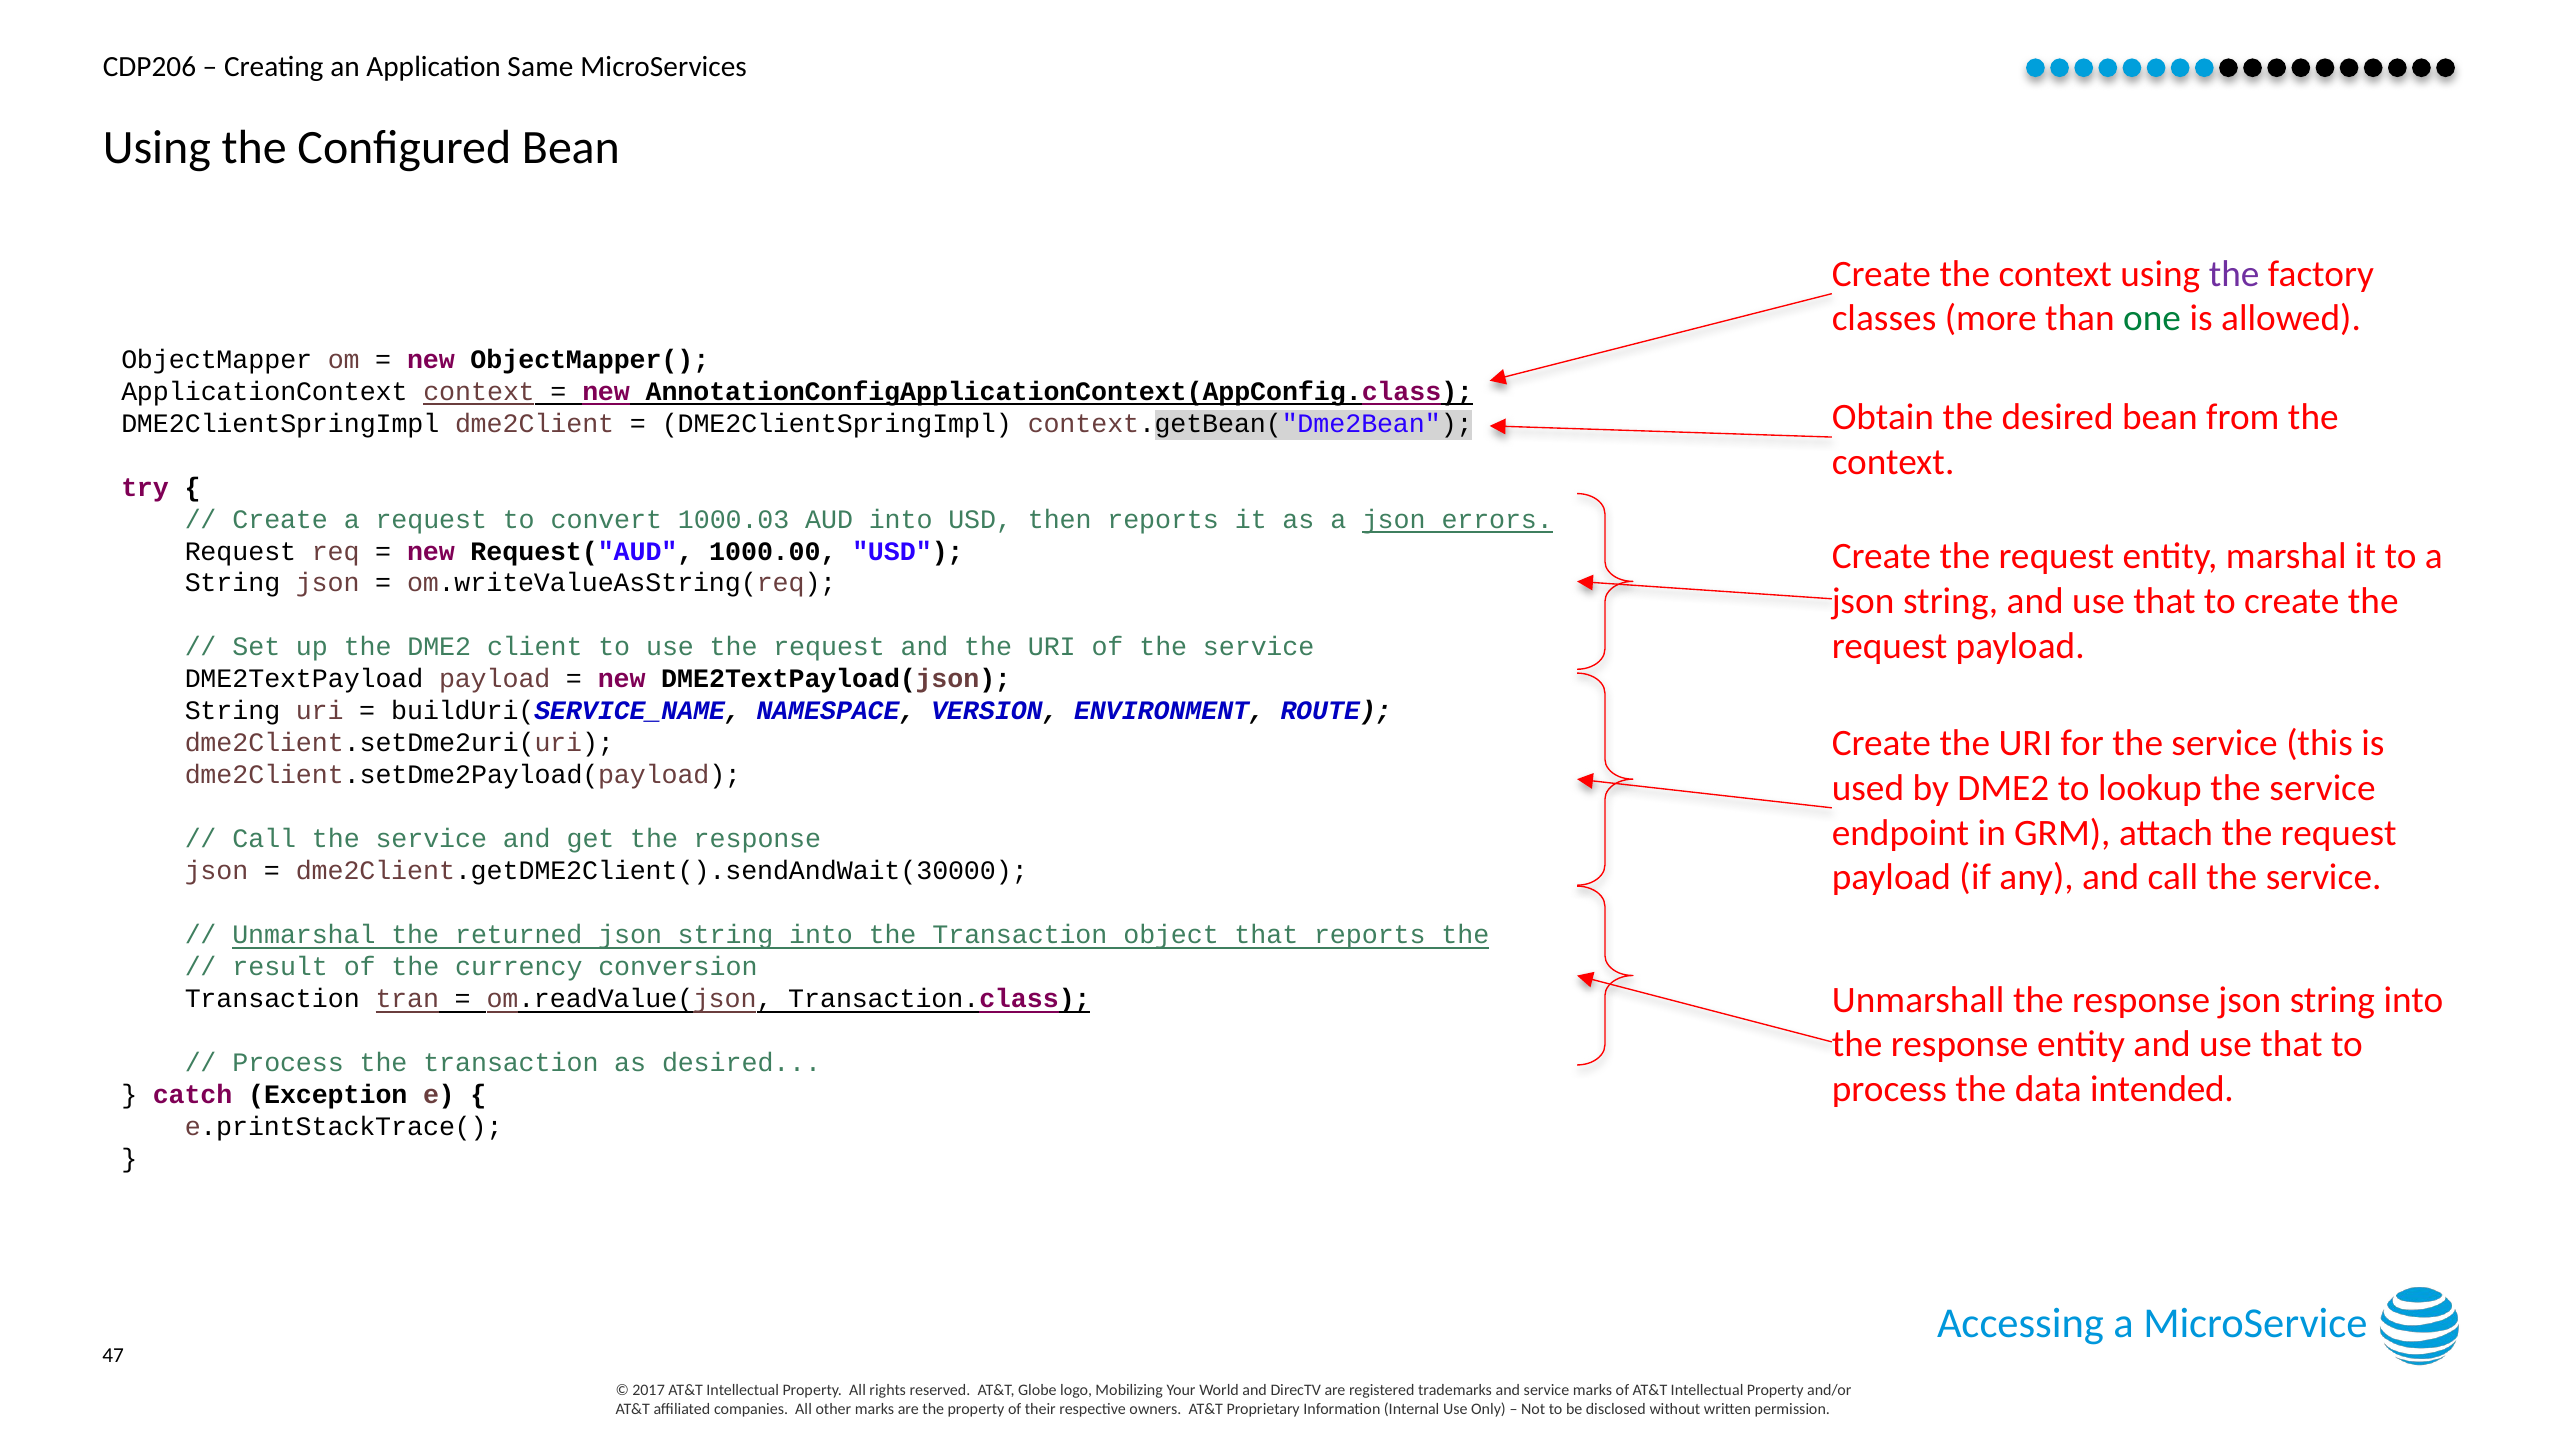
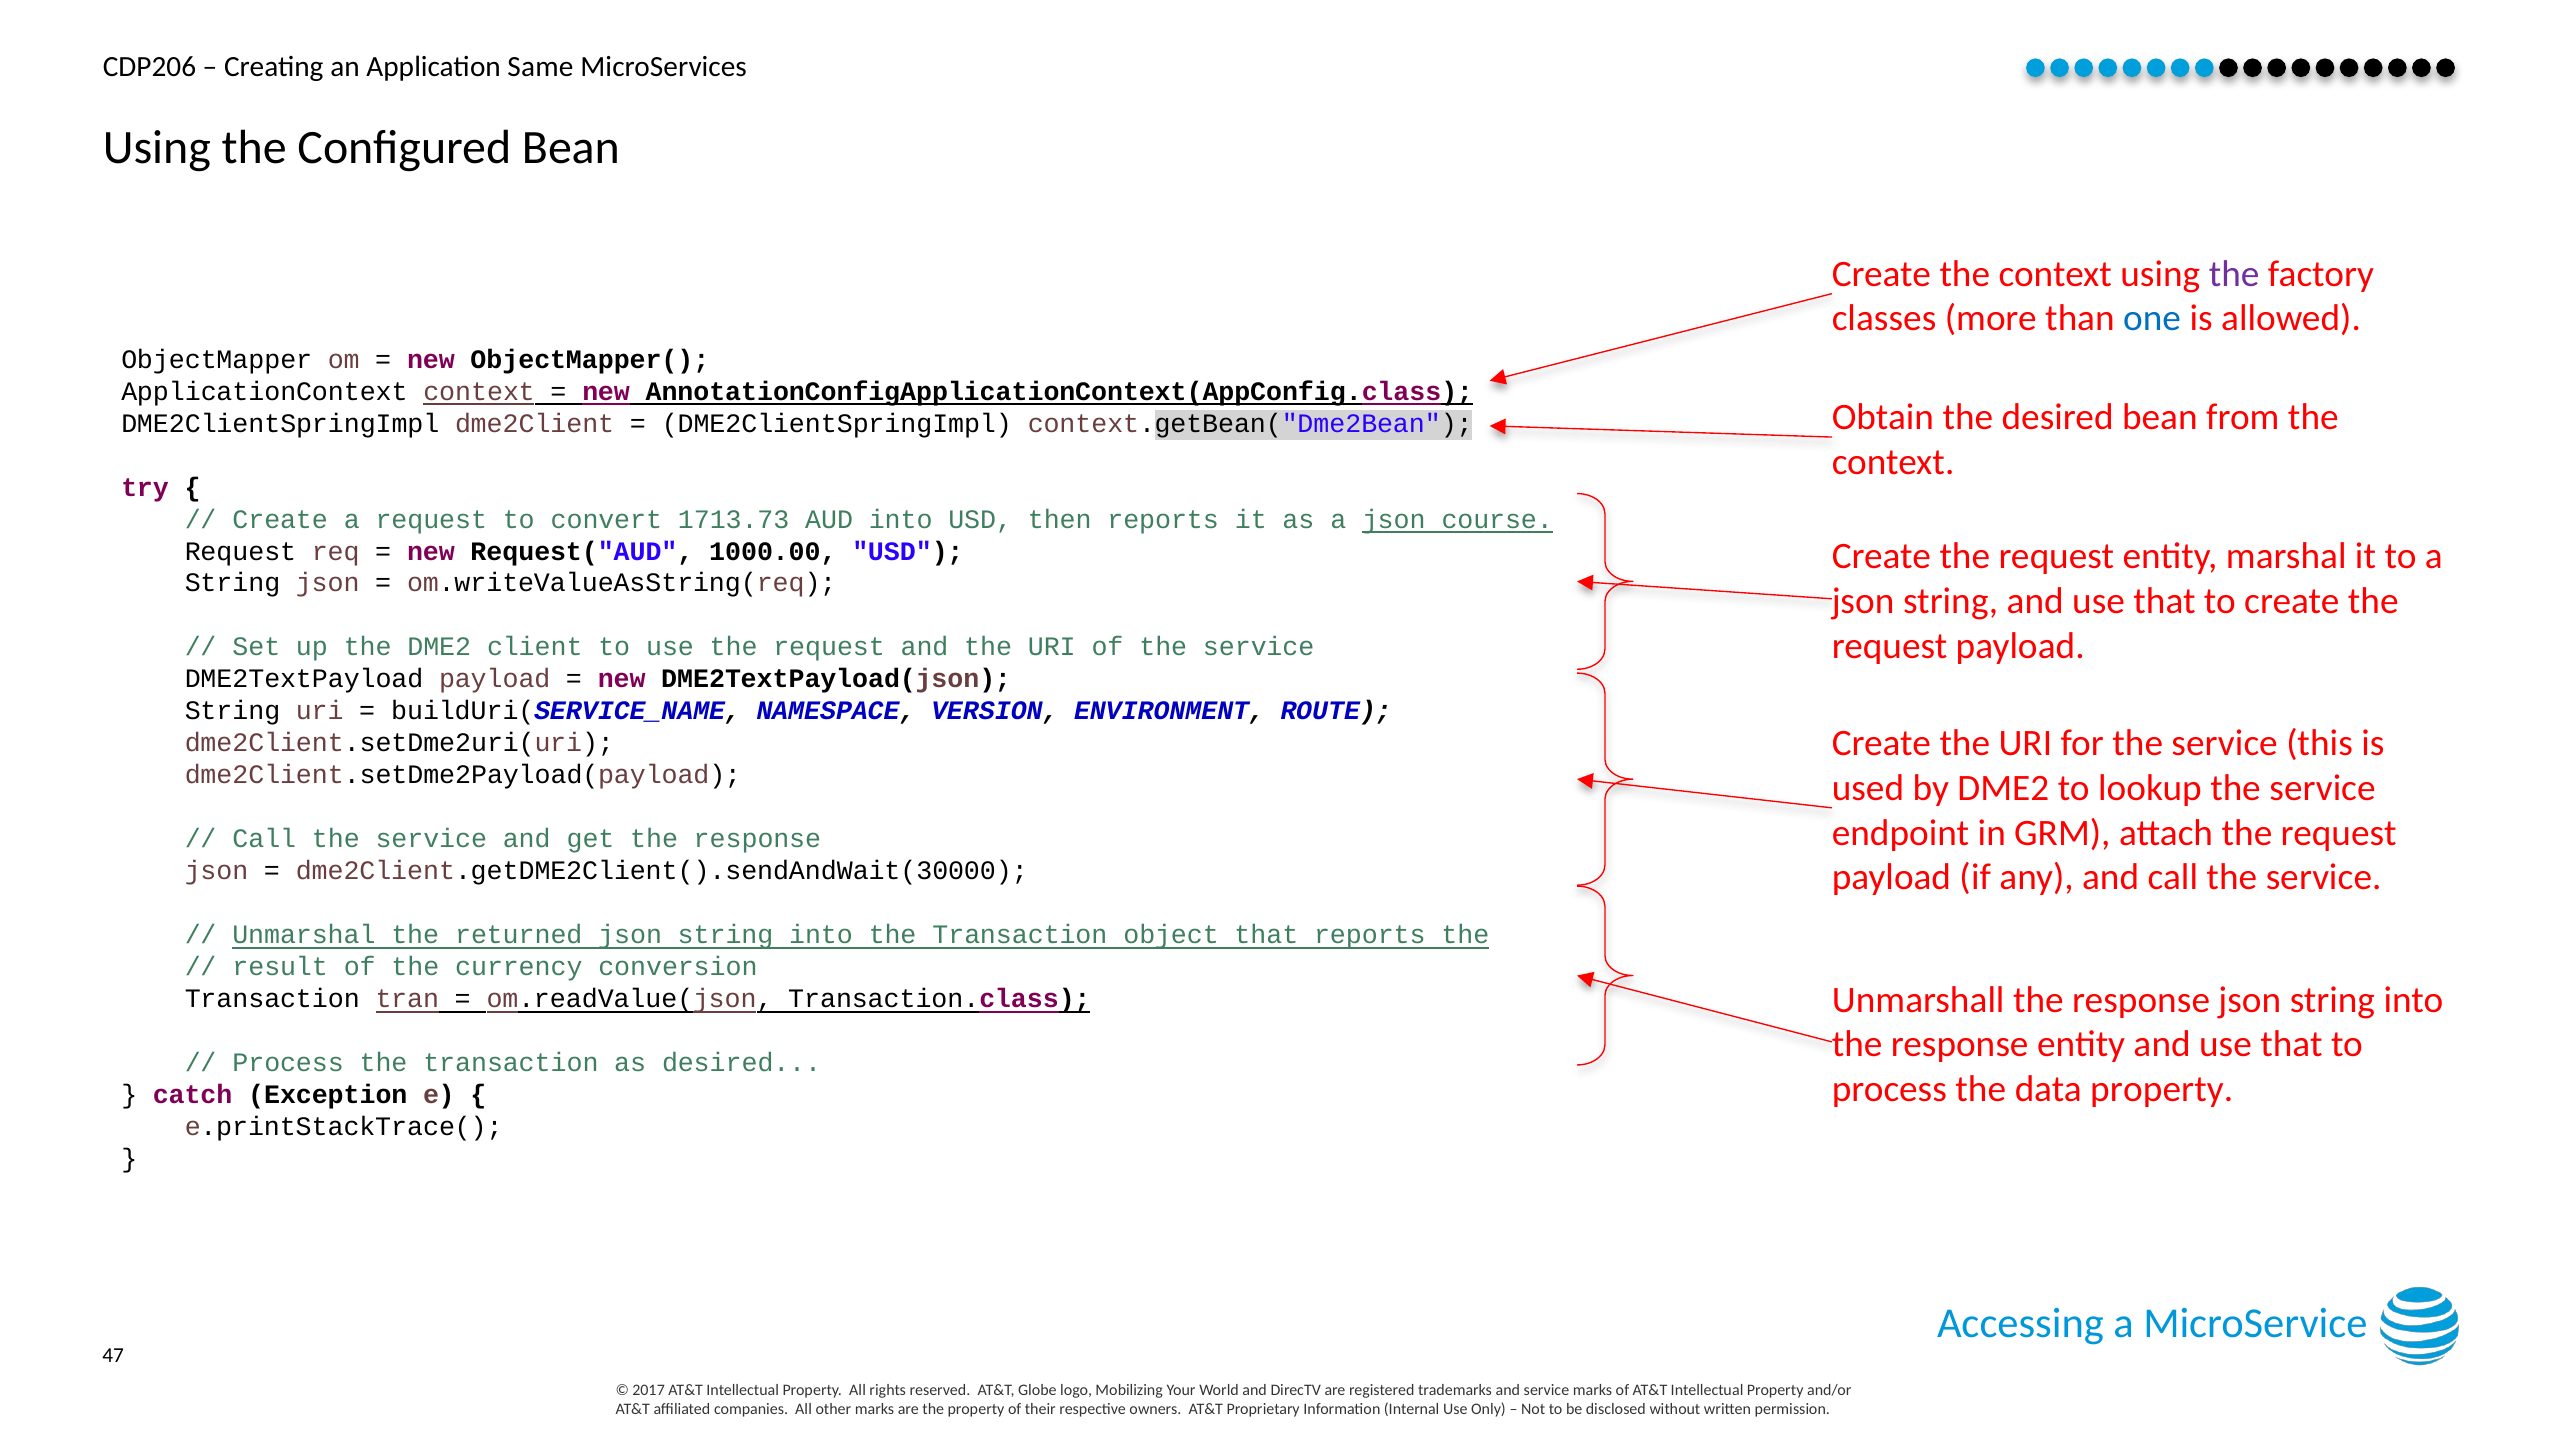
one colour: green -> blue
1000.03: 1000.03 -> 1713.73
errors: errors -> course
data intended: intended -> property
